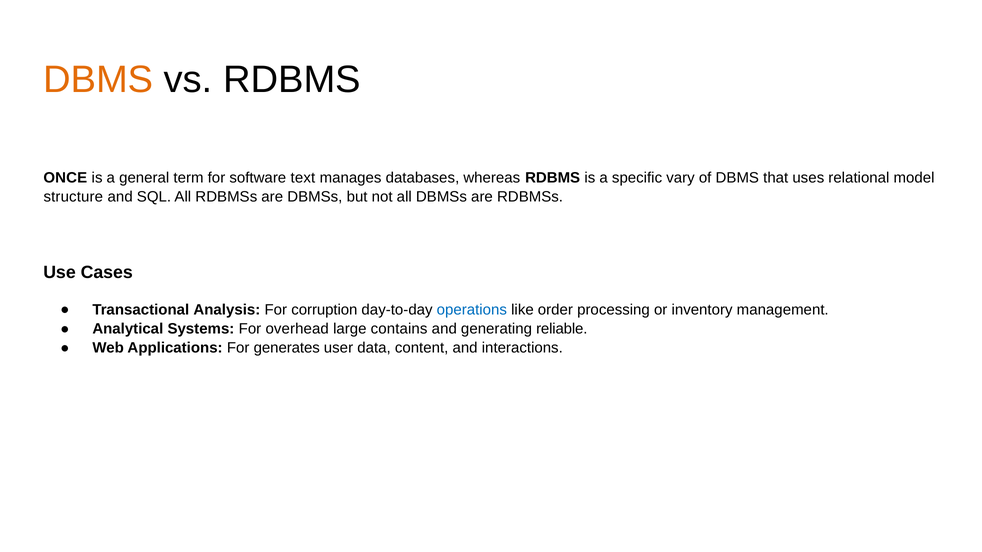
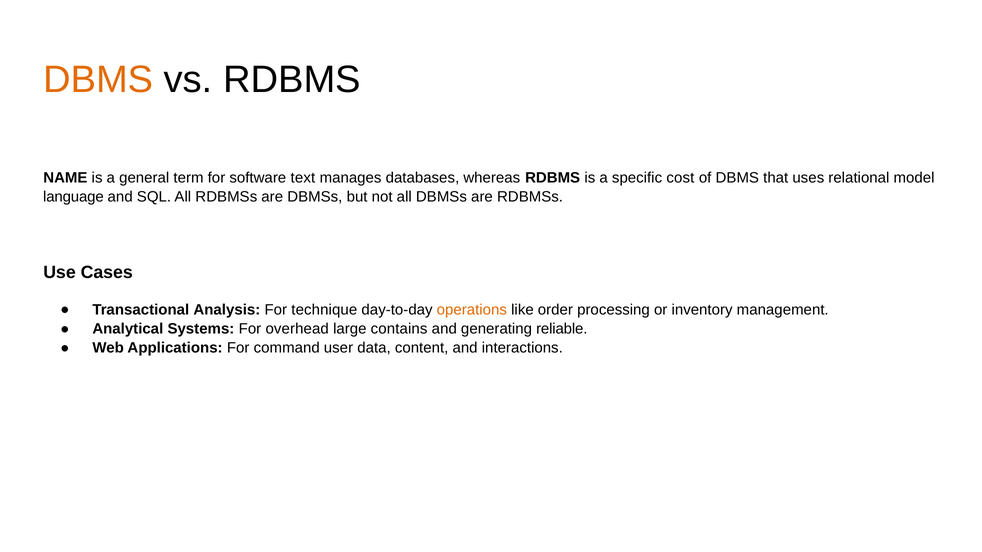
ONCE: ONCE -> NAME
vary: vary -> cost
structure: structure -> language
corruption: corruption -> technique
operations colour: blue -> orange
generates: generates -> command
